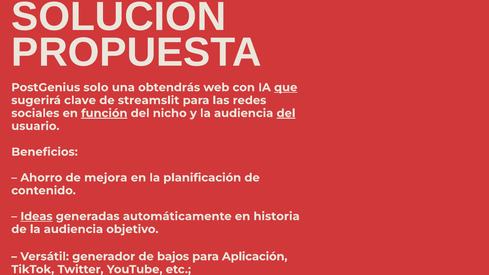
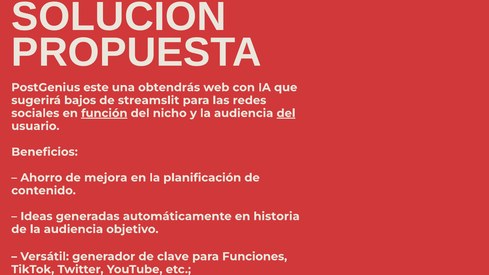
solo: solo -> este
que underline: present -> none
clave: clave -> bajos
Ideas underline: present -> none
bajos: bajos -> clave
Aplicación: Aplicación -> Funciones
